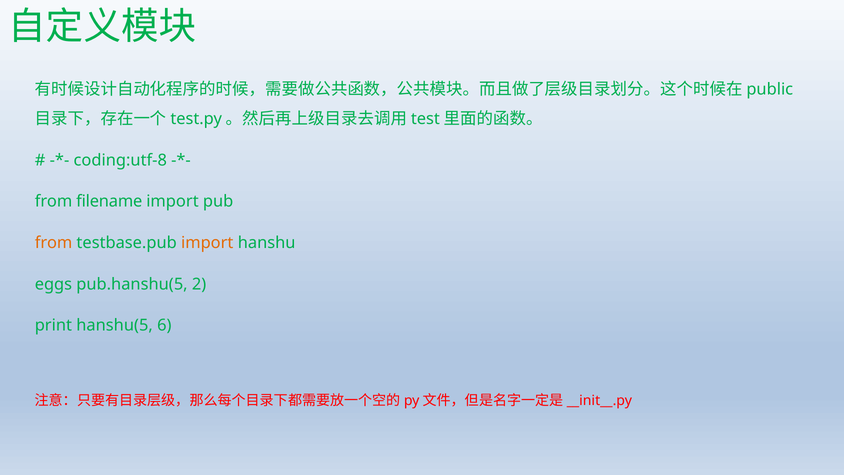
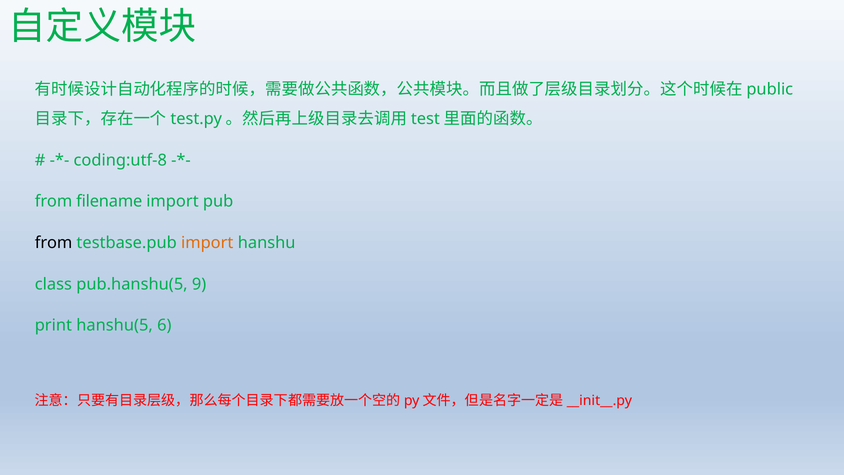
from at (54, 243) colour: orange -> black
eggs: eggs -> class
2: 2 -> 9
